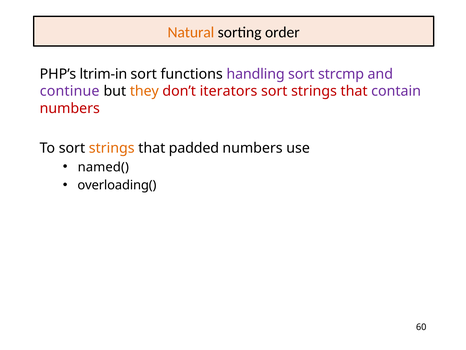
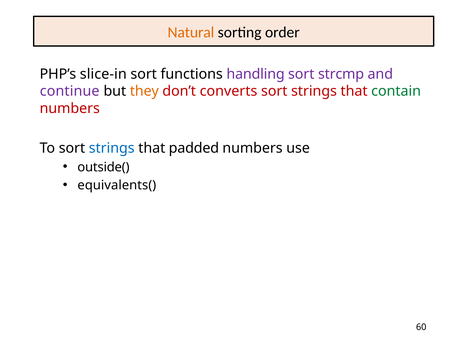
ltrim-in: ltrim-in -> slice-in
iterators: iterators -> converts
contain colour: purple -> green
strings at (112, 148) colour: orange -> blue
named(: named( -> outside(
overloading(: overloading( -> equivalents(
